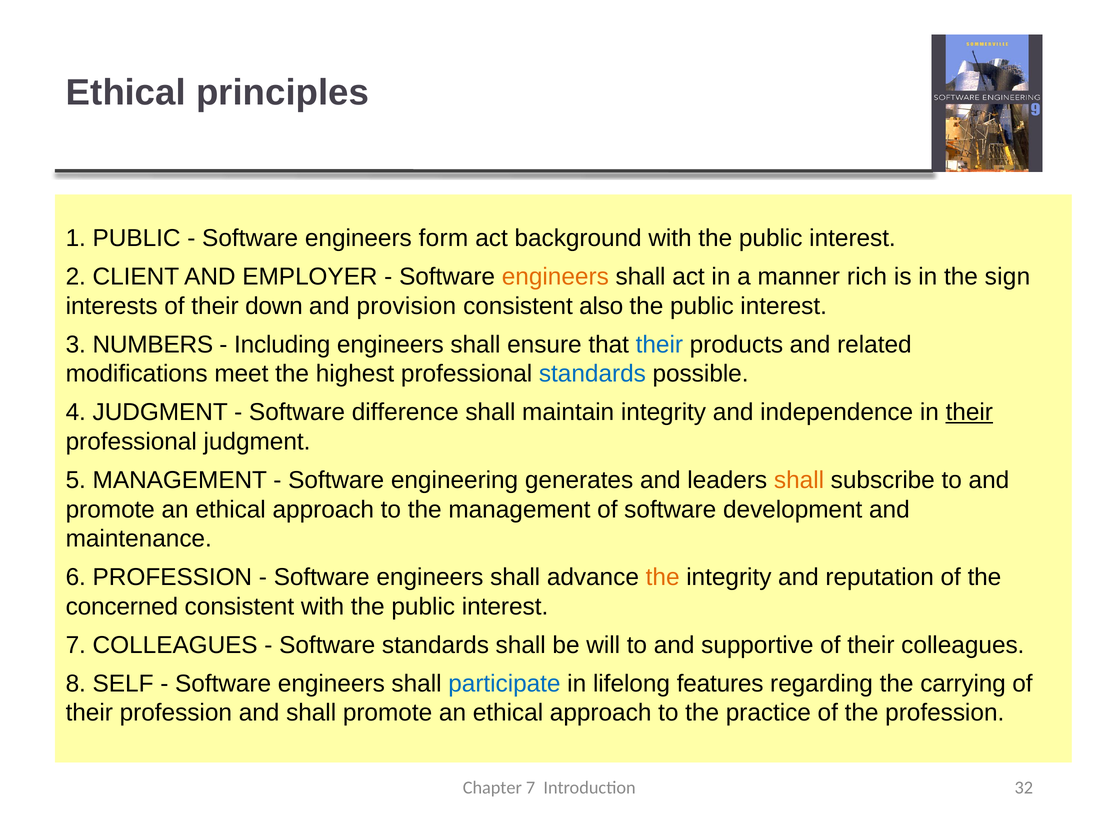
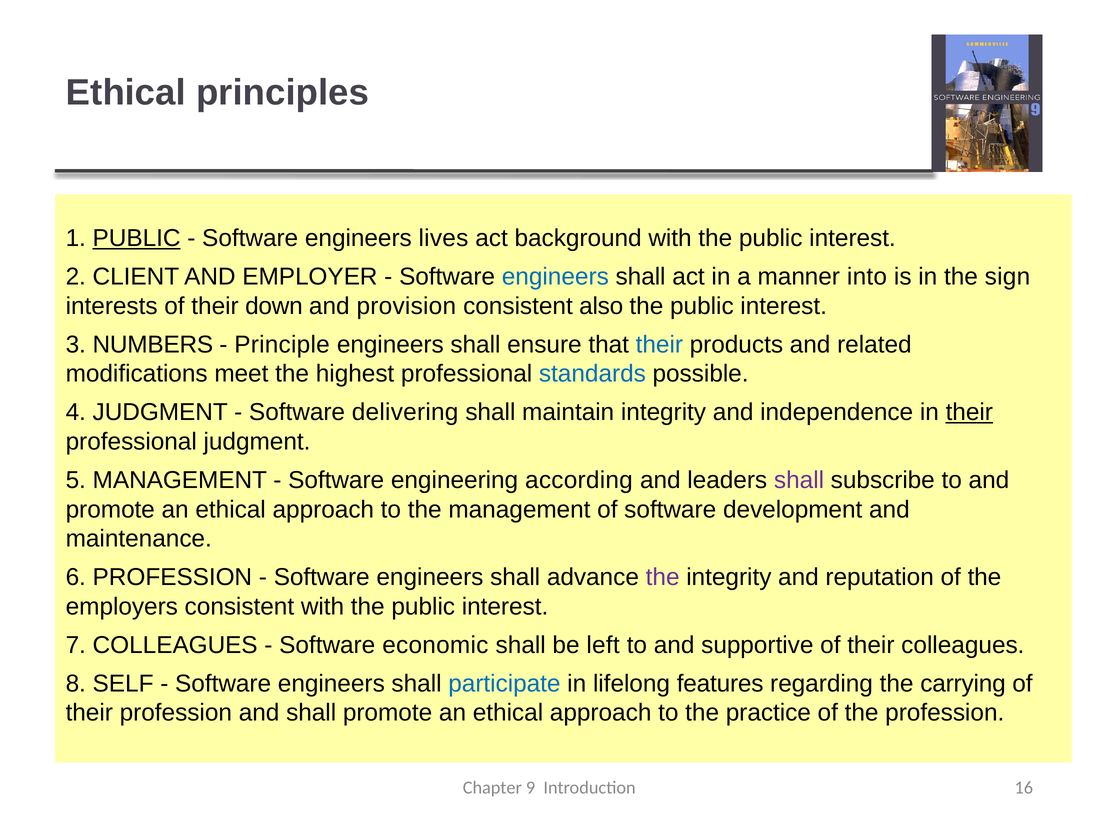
PUBLIC at (137, 238) underline: none -> present
form: form -> lives
engineers at (555, 276) colour: orange -> blue
rich: rich -> into
Including: Including -> Principle
difference: difference -> delivering
generates: generates -> according
shall at (799, 480) colour: orange -> purple
the at (663, 577) colour: orange -> purple
concerned: concerned -> employers
Software standards: standards -> economic
will: will -> left
Chapter 7: 7 -> 9
32: 32 -> 16
